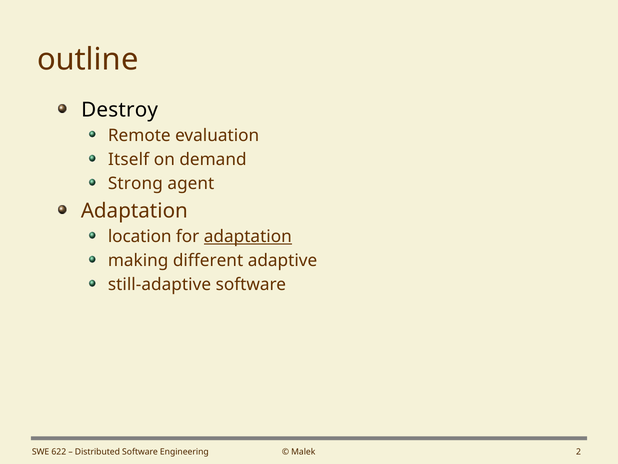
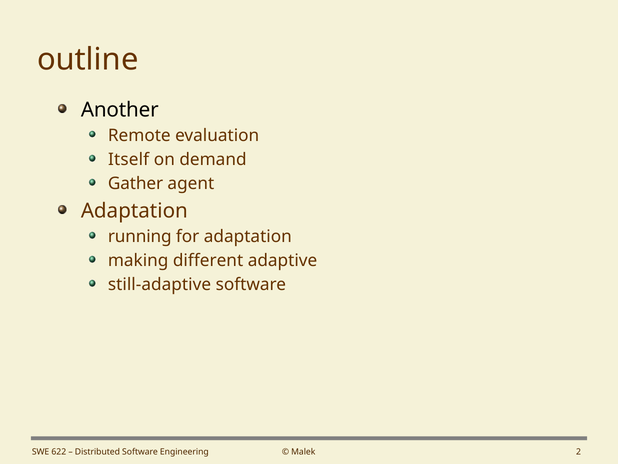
Destroy: Destroy -> Another
Strong: Strong -> Gather
location: location -> running
adaptation at (248, 236) underline: present -> none
